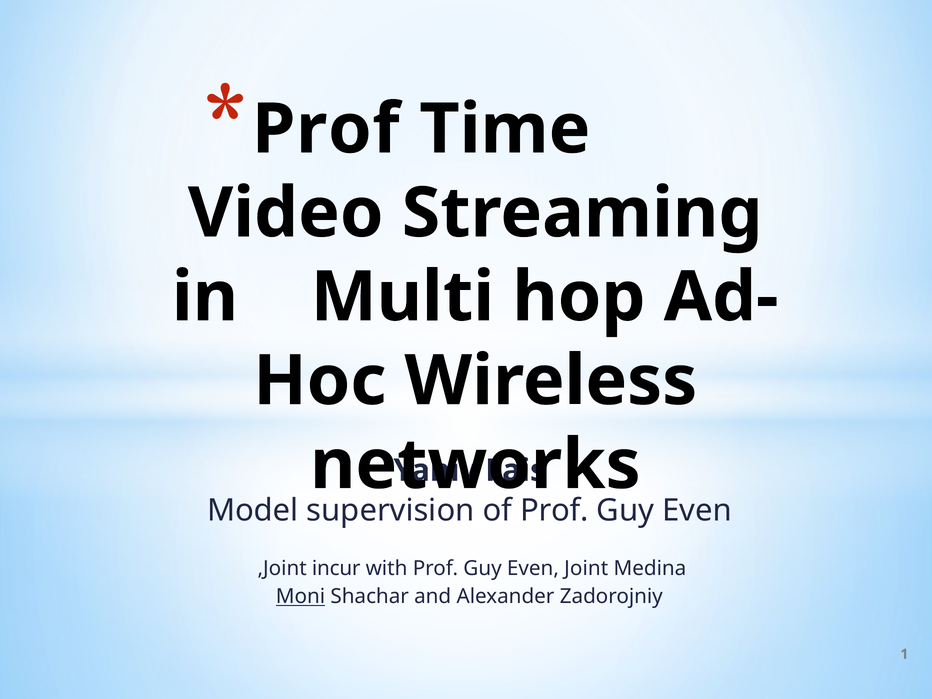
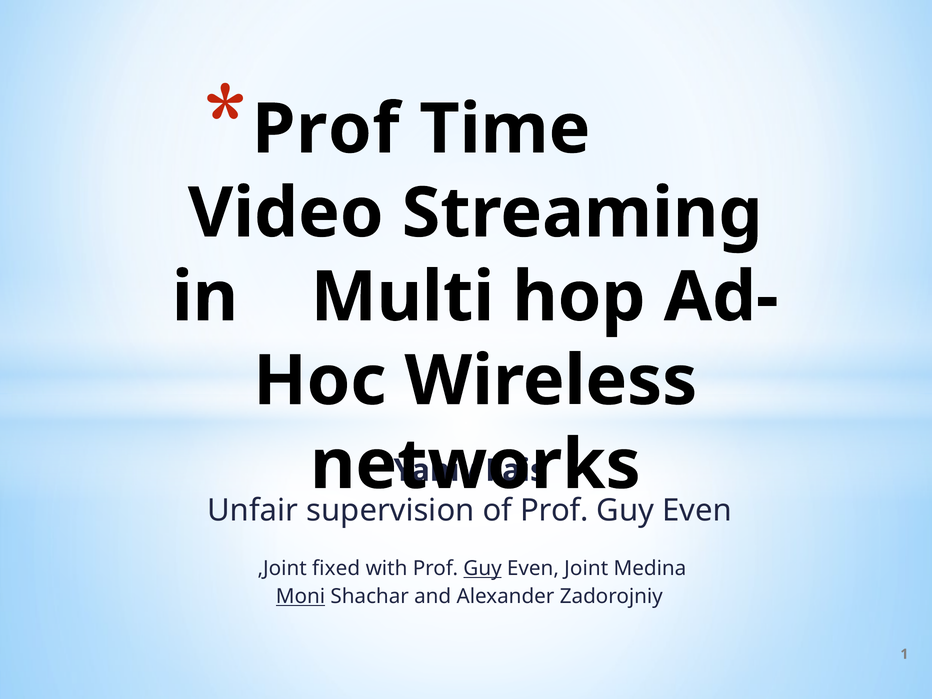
Model: Model -> Unfair
incur: incur -> fixed
Guy at (483, 569) underline: none -> present
